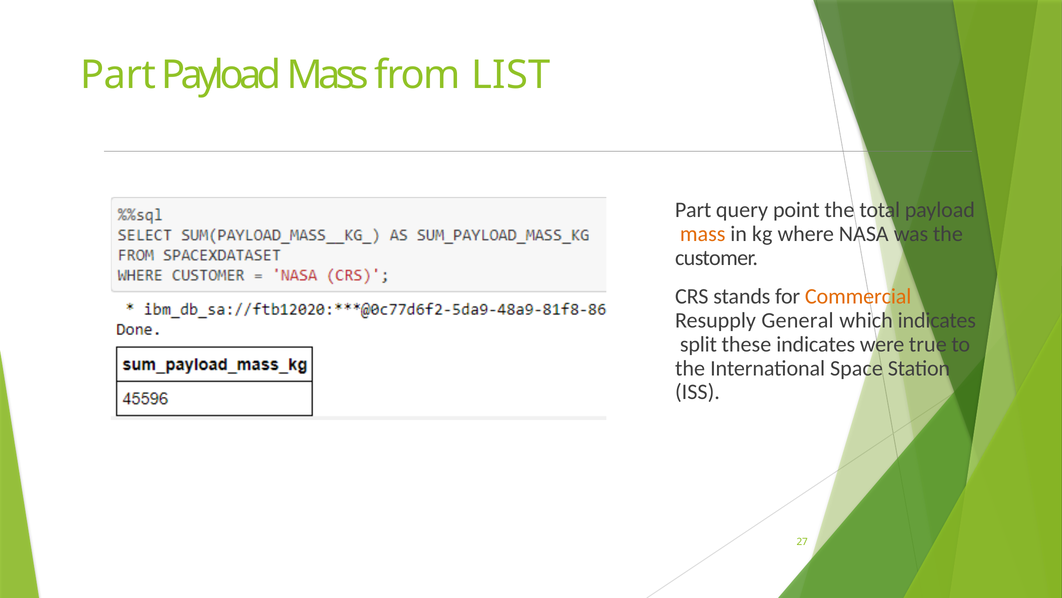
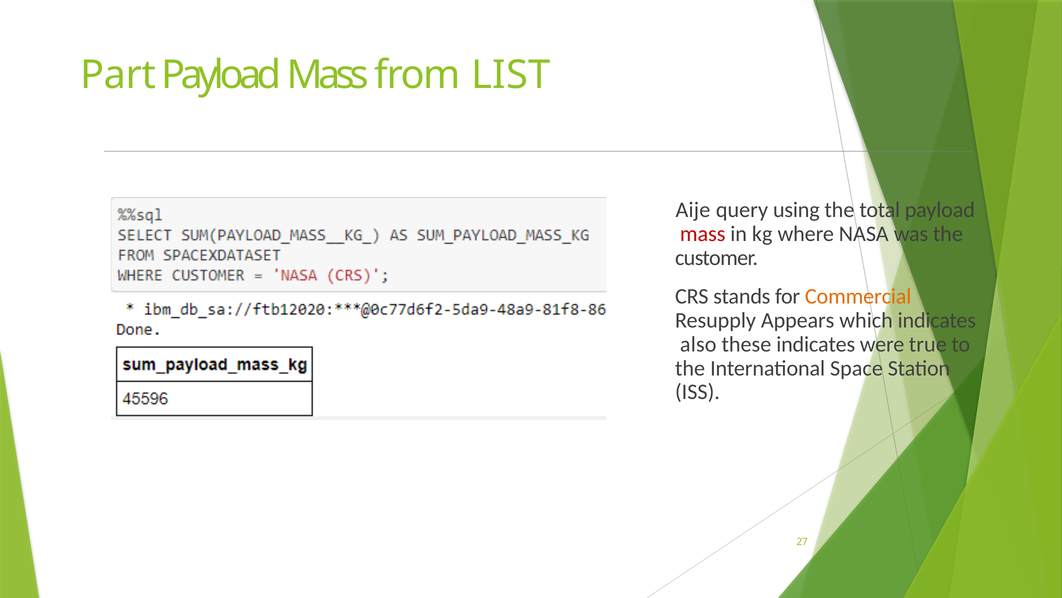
Part at (693, 210): Part -> Aije
point: point -> using
mass at (703, 234) colour: orange -> red
General: General -> Appears
split: split -> also
